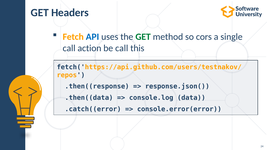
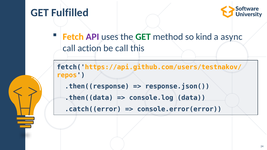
Headers: Headers -> Fulfilled
API colour: blue -> purple
cors: cors -> kind
single: single -> async
